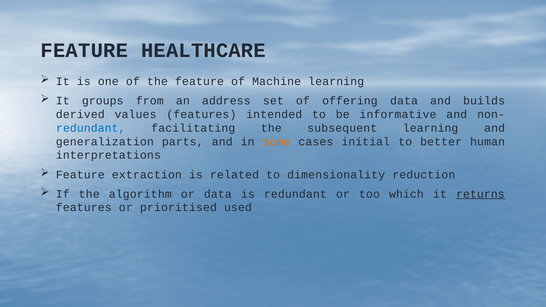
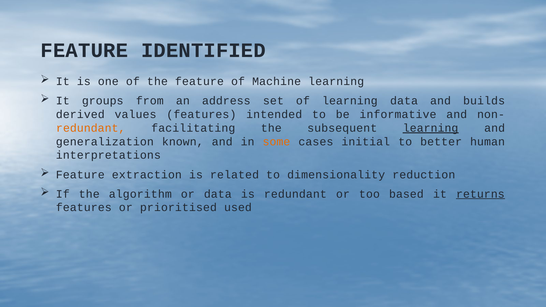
HEALTHCARE: HEALTHCARE -> IDENTIFIED
of offering: offering -> learning
redundant at (91, 128) colour: blue -> orange
learning at (431, 128) underline: none -> present
parts: parts -> known
which: which -> based
